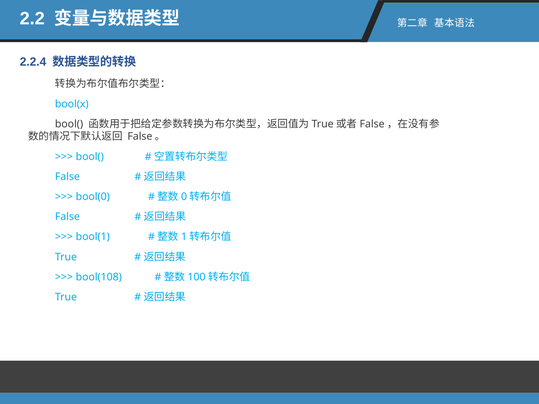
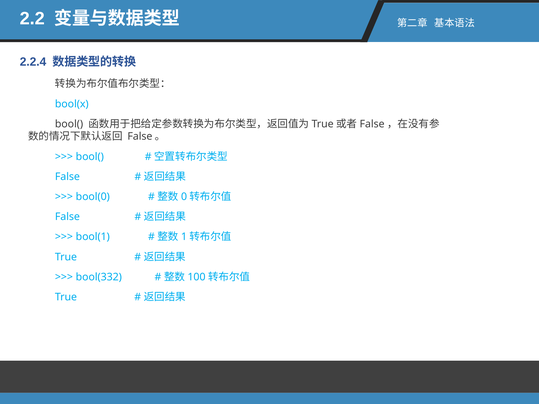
bool(108: bool(108 -> bool(332
